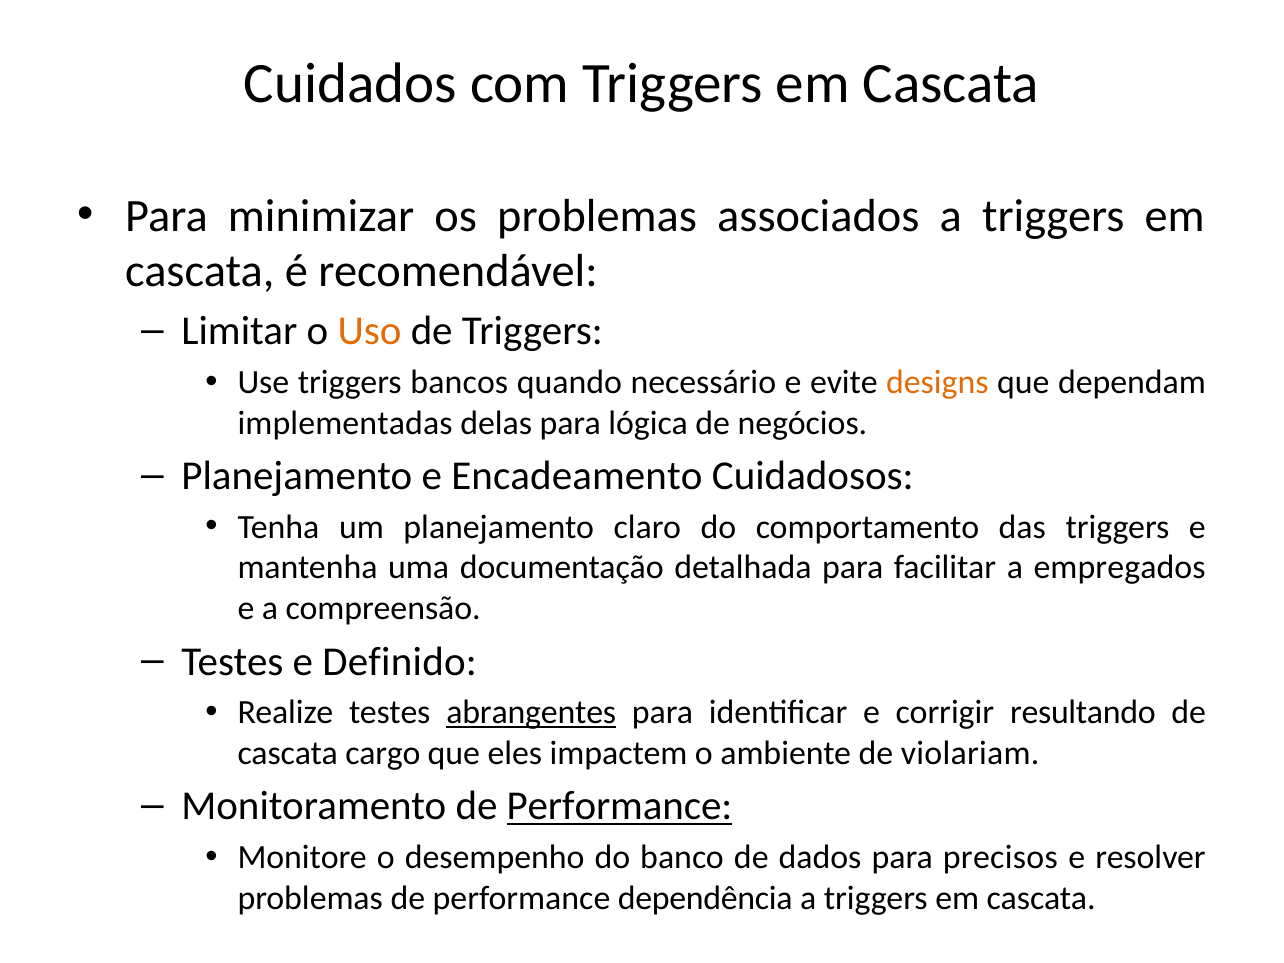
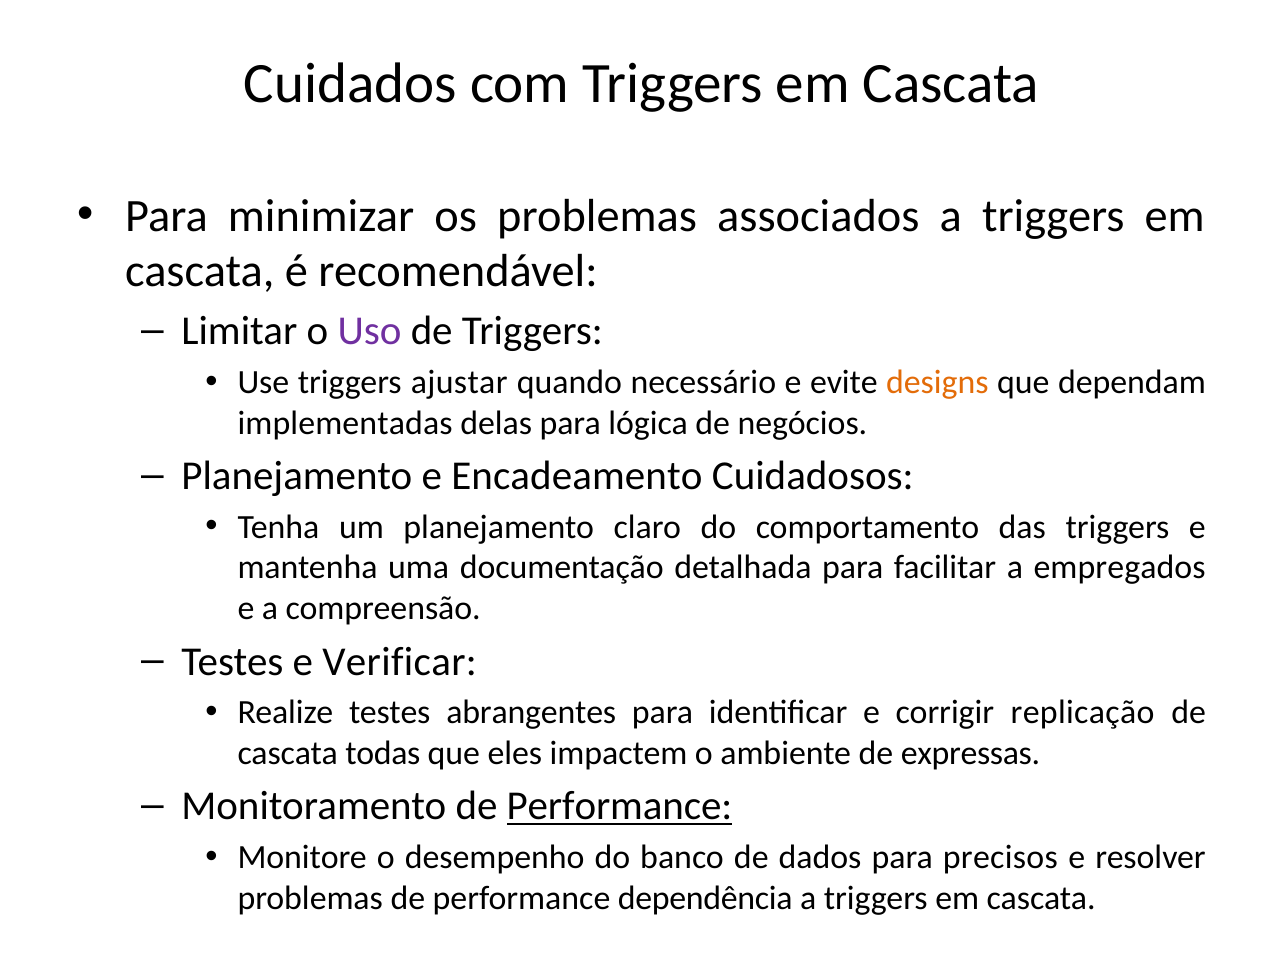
Uso colour: orange -> purple
bancos: bancos -> ajustar
Definido: Definido -> Verificar
abrangentes underline: present -> none
resultando: resultando -> replicação
cargo: cargo -> todas
violariam: violariam -> expressas
